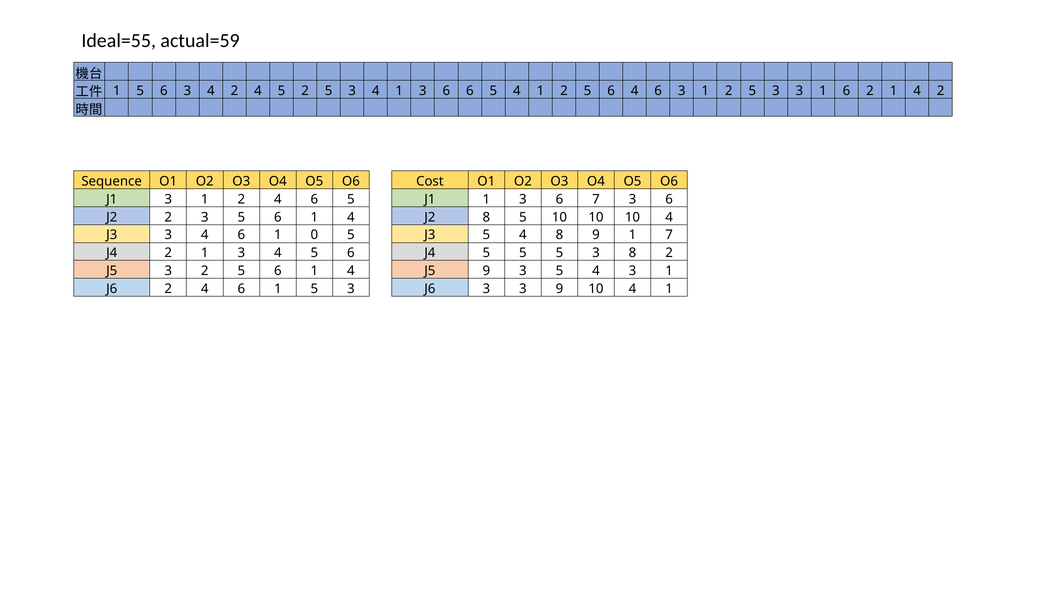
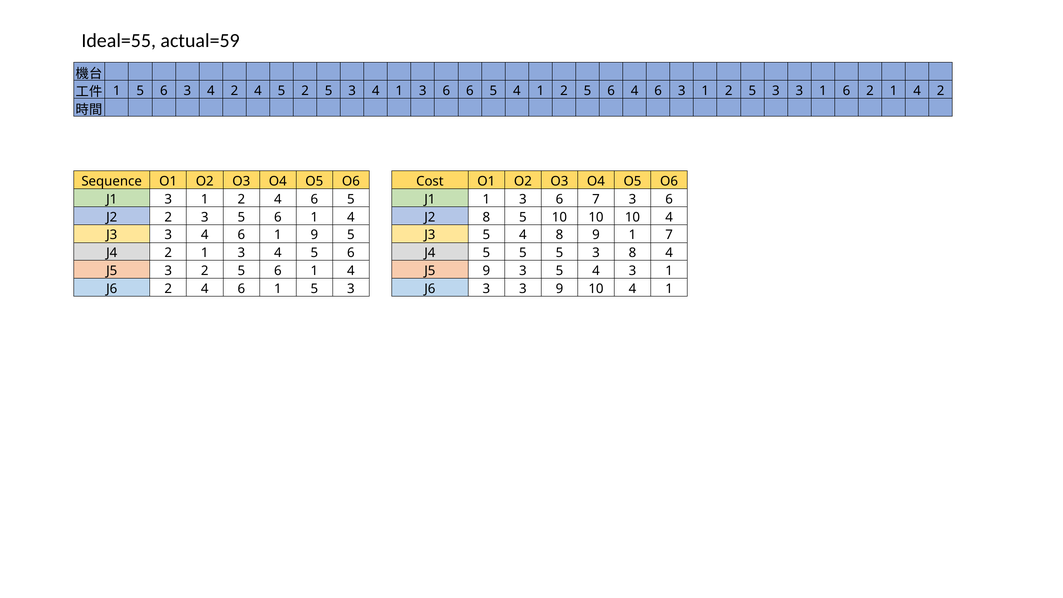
1 0: 0 -> 9
8 2: 2 -> 4
